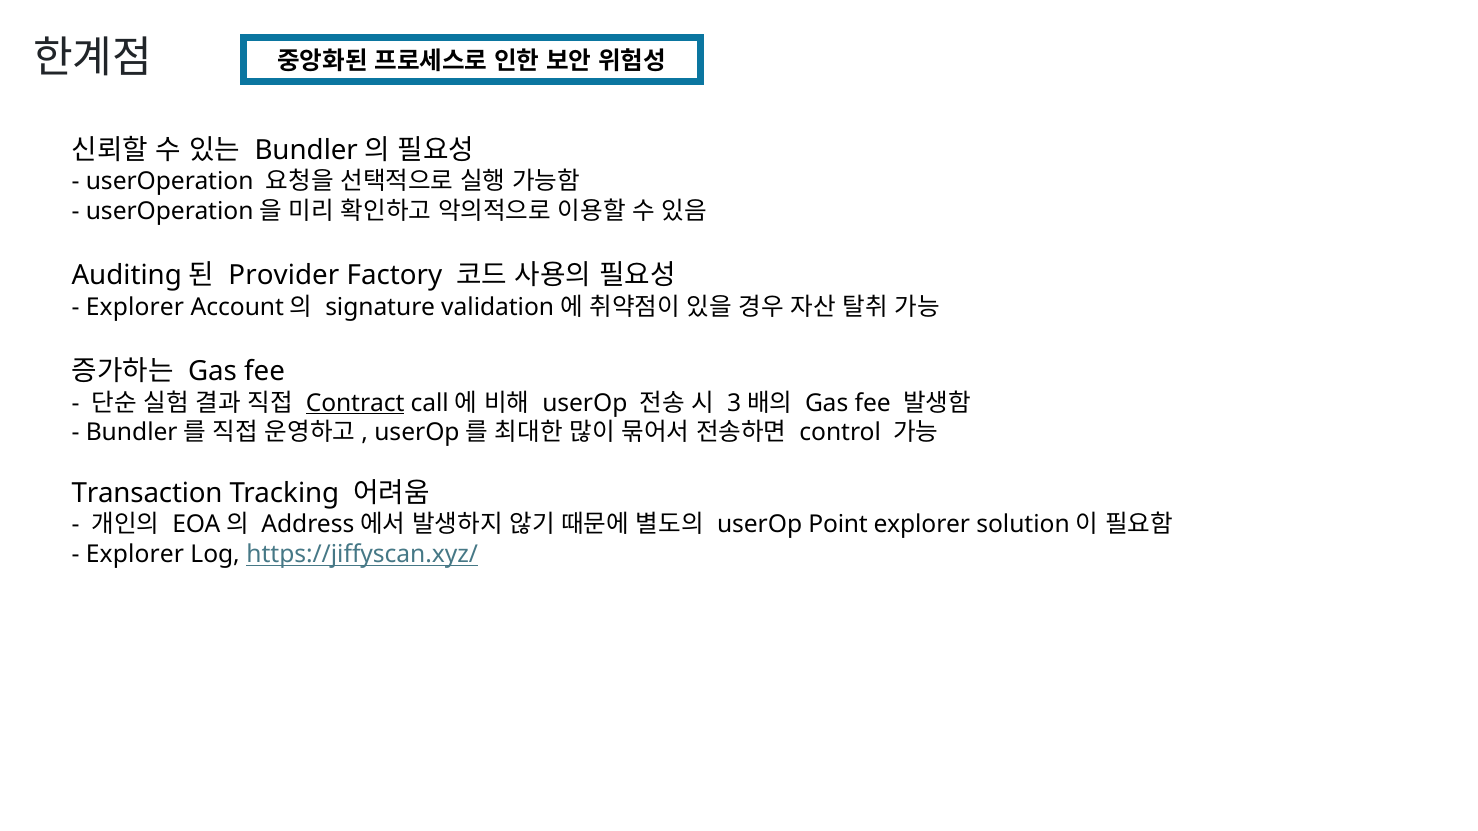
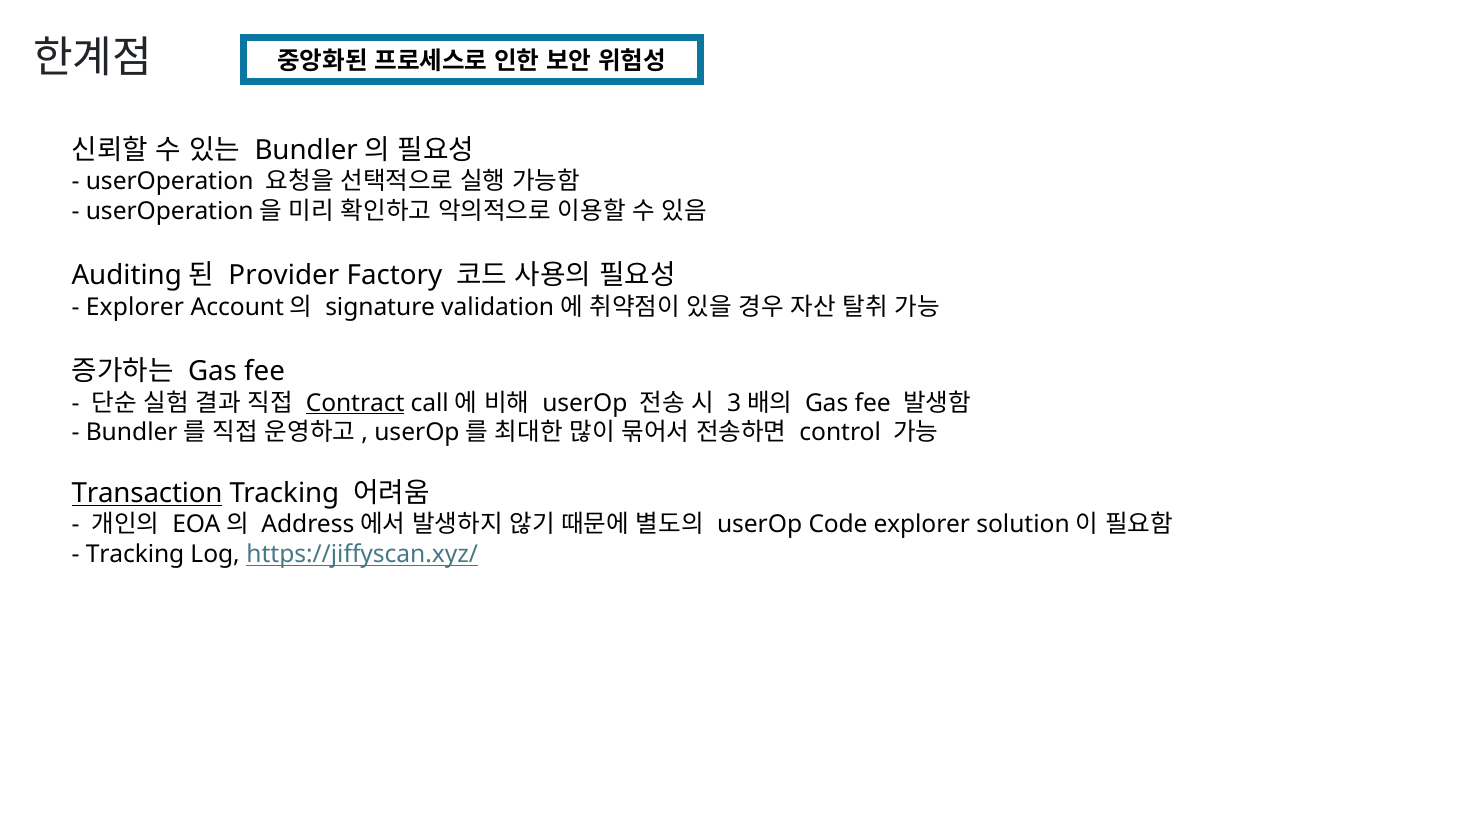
Transaction underline: none -> present
Point: Point -> Code
Explorer at (135, 555): Explorer -> Tracking
